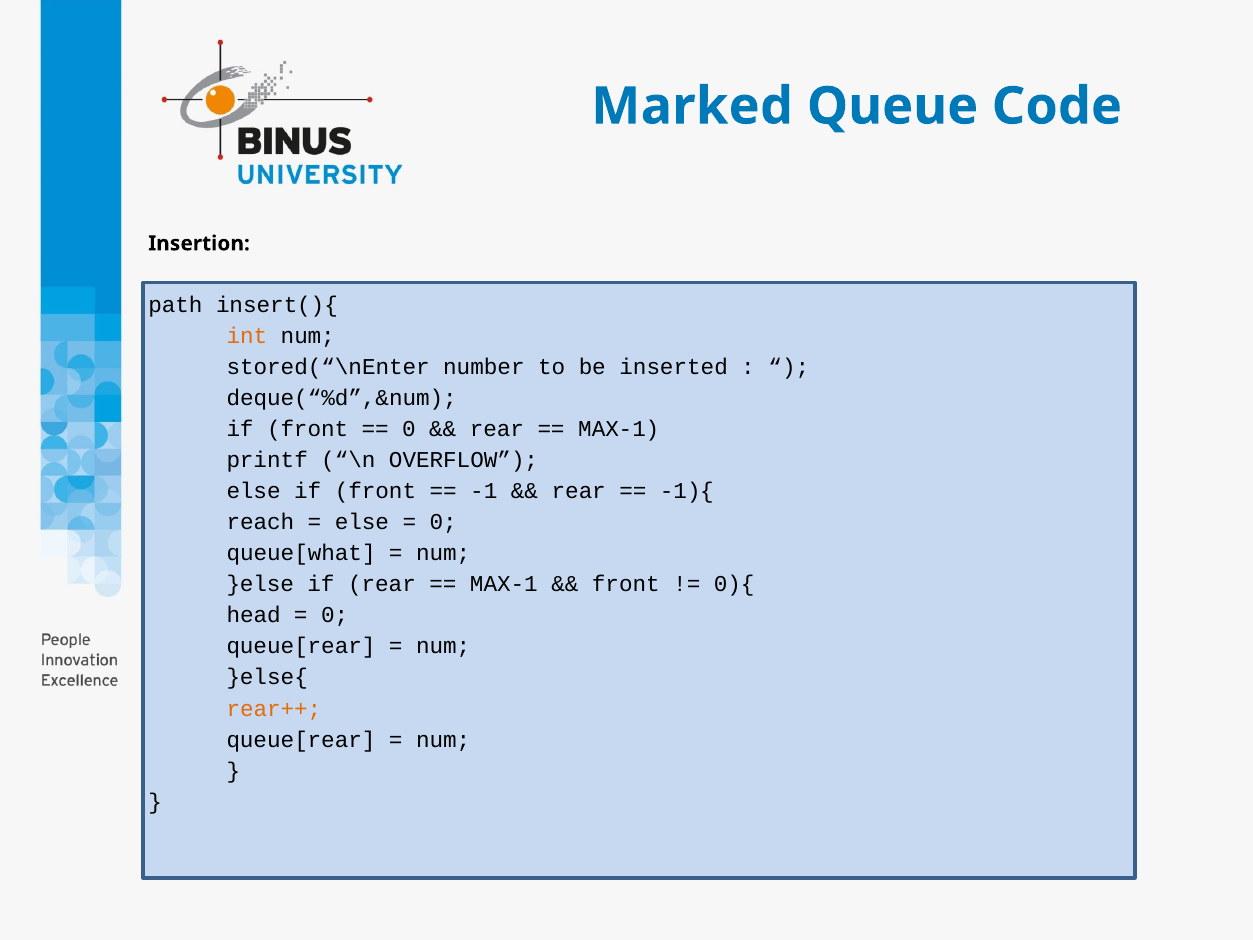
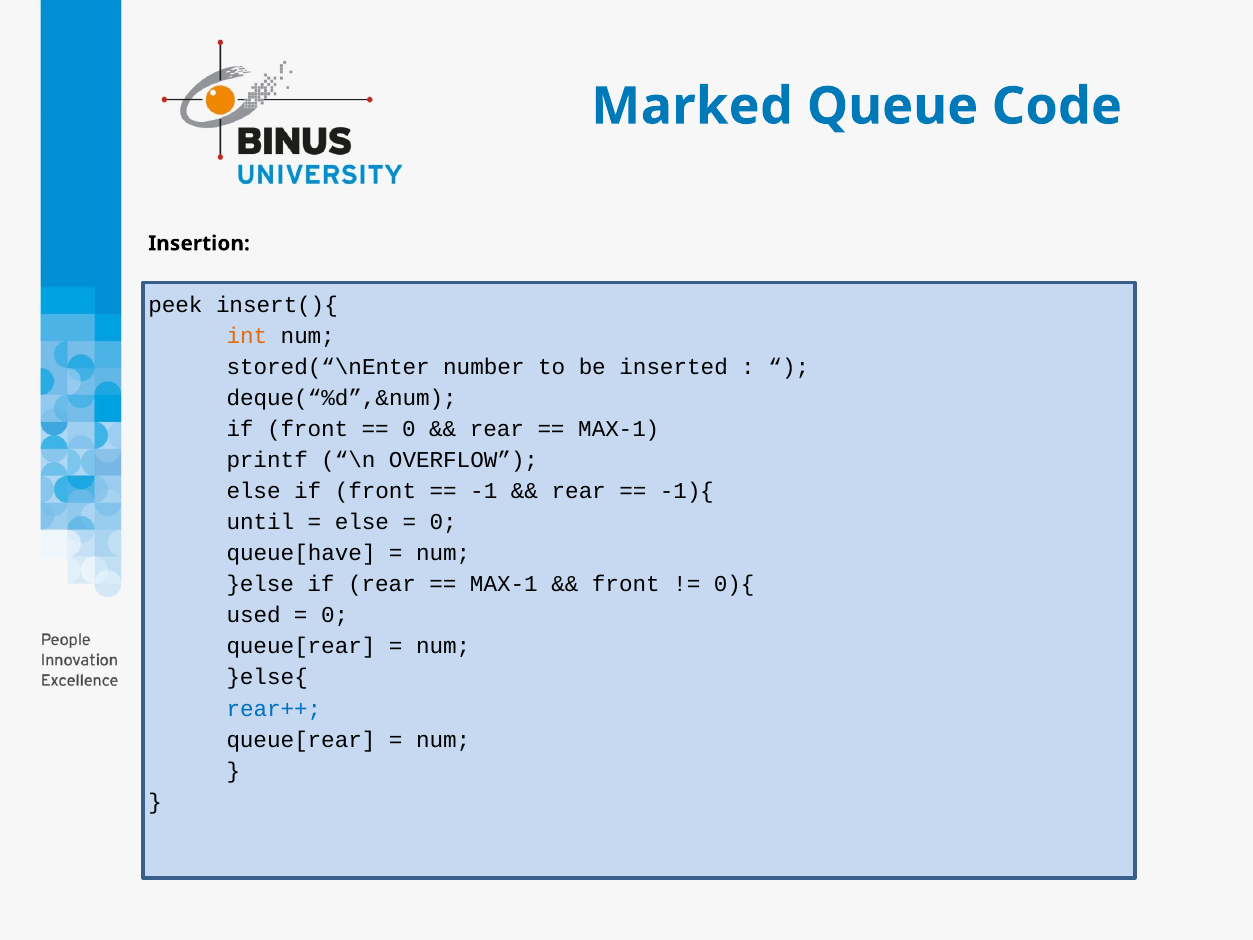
path: path -> peek
reach: reach -> until
queue[what: queue[what -> queue[have
head: head -> used
rear++ colour: orange -> blue
